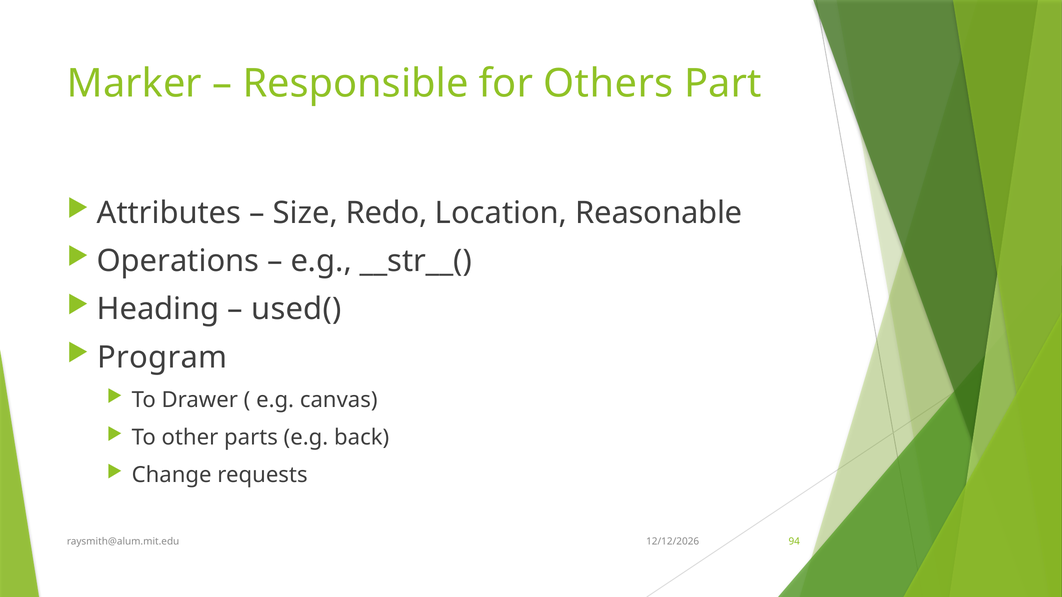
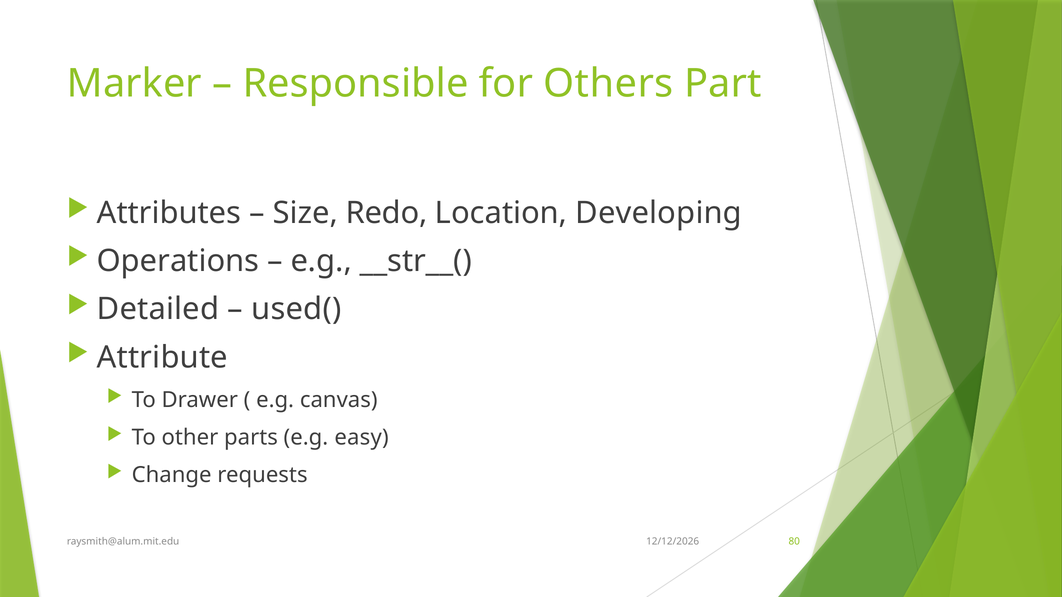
Reasonable: Reasonable -> Developing
Heading: Heading -> Detailed
Program: Program -> Attribute
back: back -> easy
94: 94 -> 80
